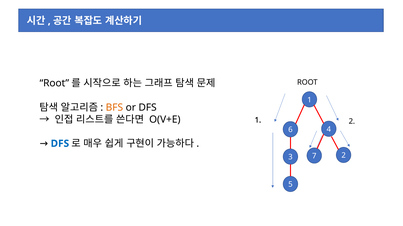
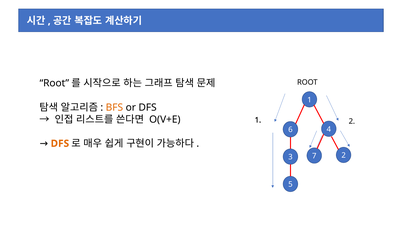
DFS at (60, 144) colour: blue -> orange
